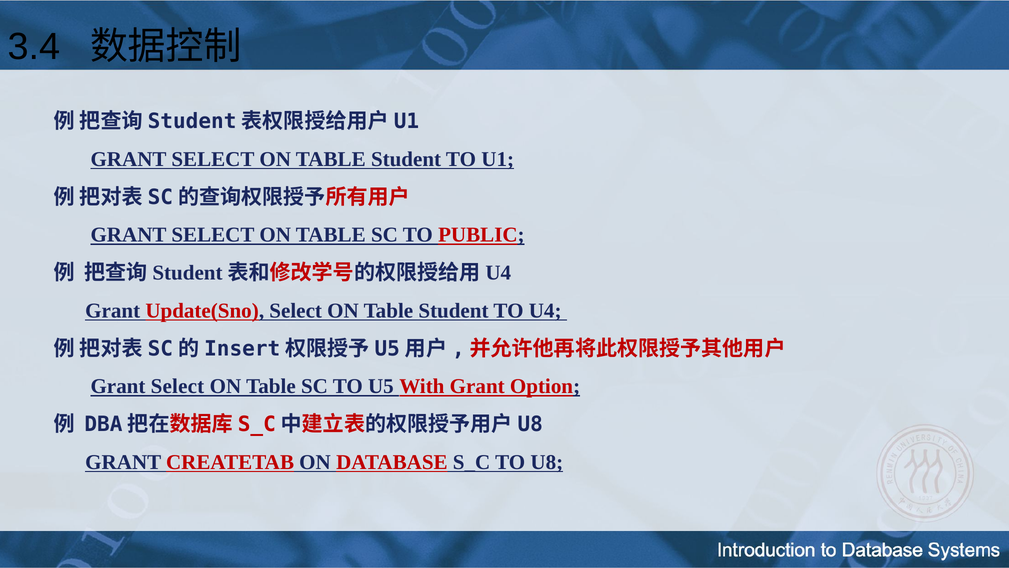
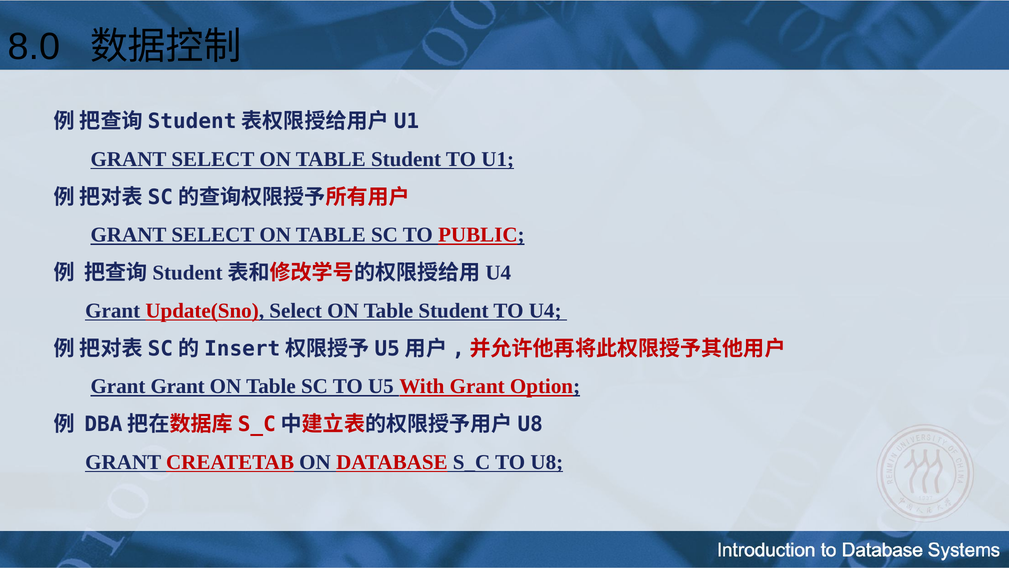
3.4: 3.4 -> 8.0
Select at (177, 386): Select -> Grant
